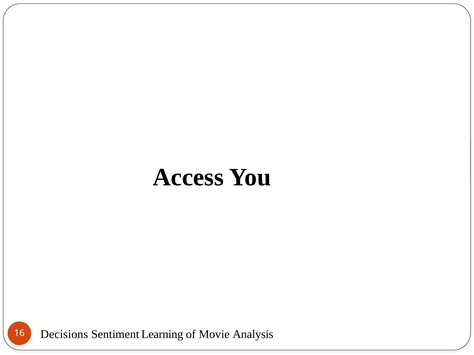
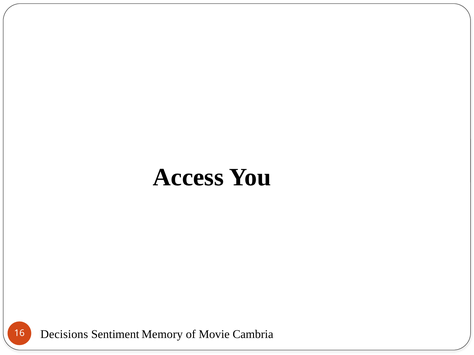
Learning: Learning -> Memory
Analysis: Analysis -> Cambria
